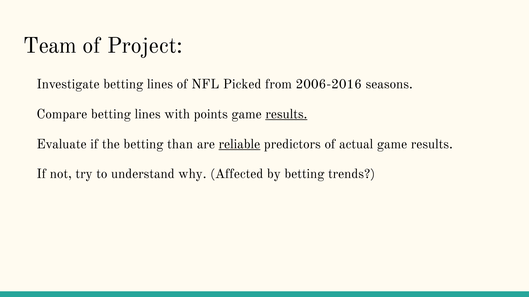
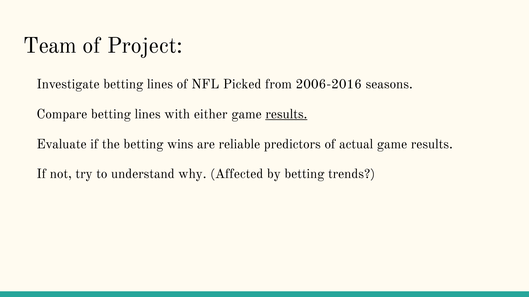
points: points -> either
than: than -> wins
reliable underline: present -> none
